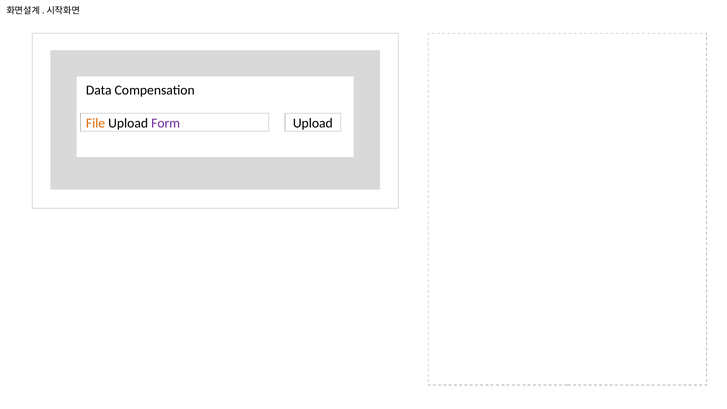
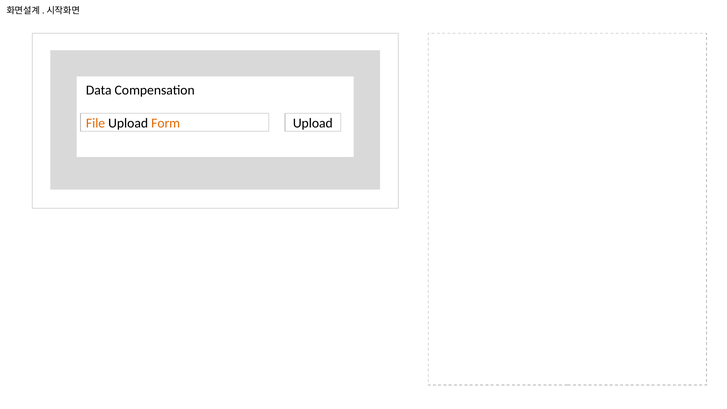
Form colour: purple -> orange
